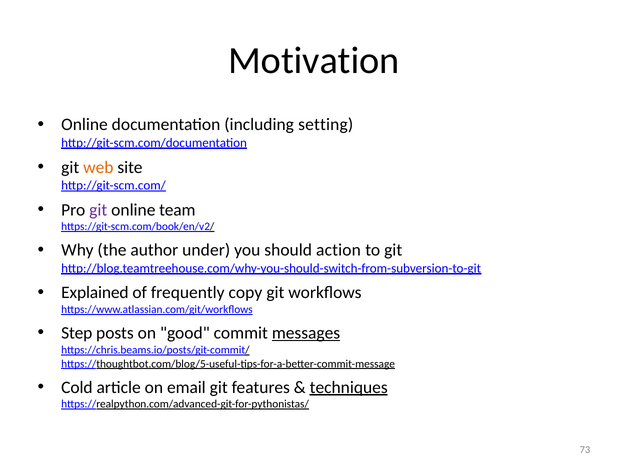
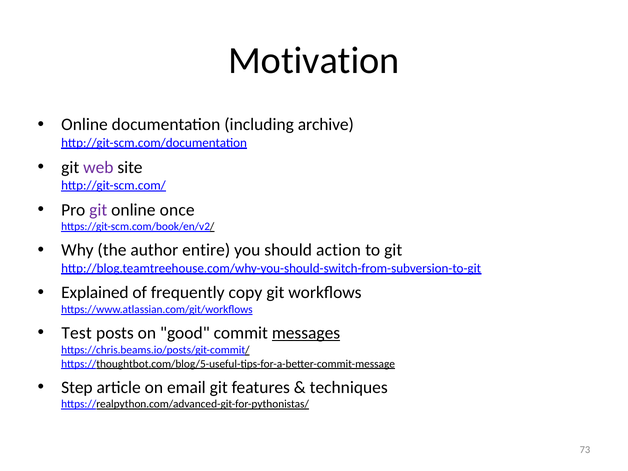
setting: setting -> archive
web colour: orange -> purple
team: team -> once
under: under -> entire
Step: Step -> Test
Cold: Cold -> Step
techniques underline: present -> none
